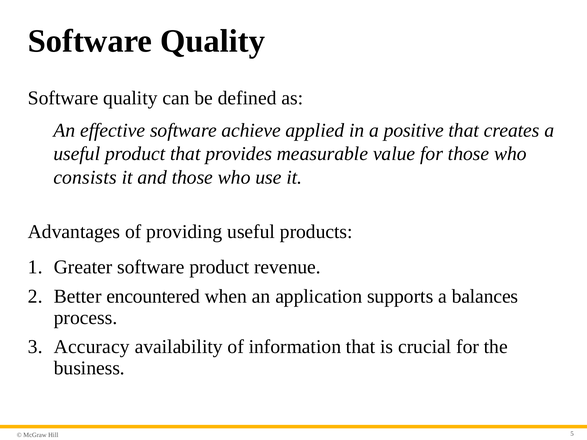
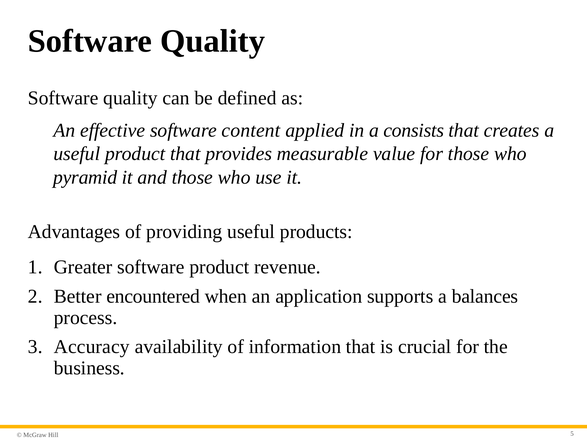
achieve: achieve -> content
positive: positive -> consists
consists: consists -> pyramid
